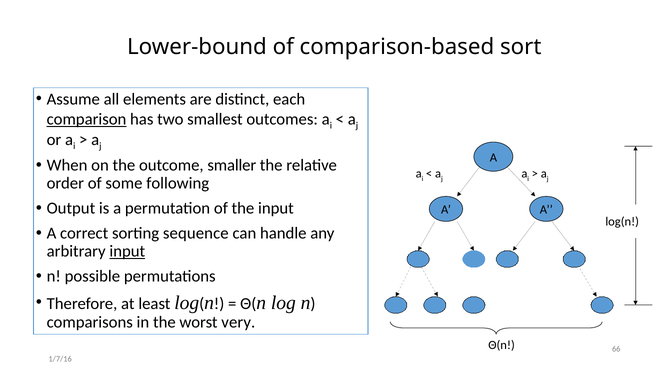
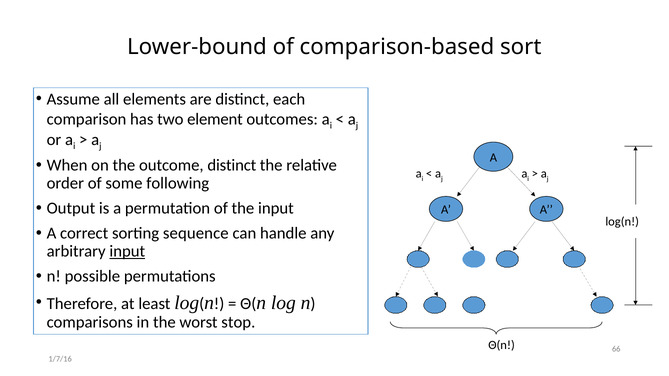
comparison underline: present -> none
smallest: smallest -> element
outcome smaller: smaller -> distinct
very: very -> stop
